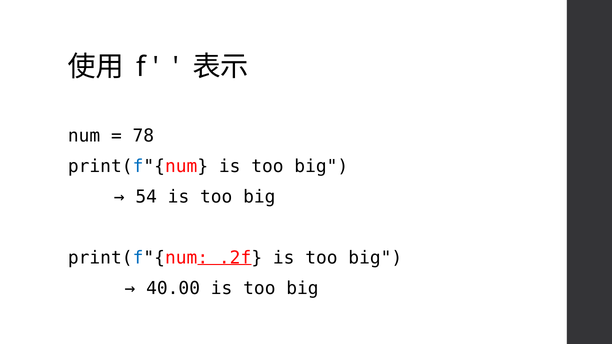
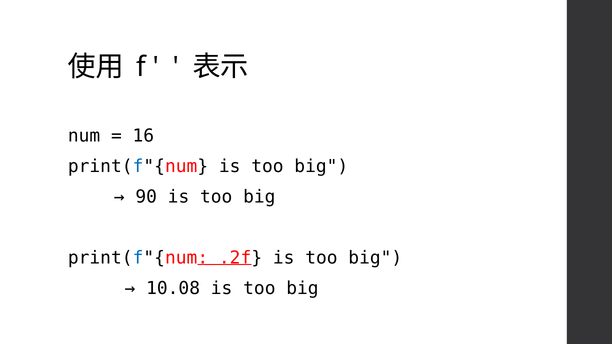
78: 78 -> 16
54: 54 -> 90
40.00: 40.00 -> 10.08
